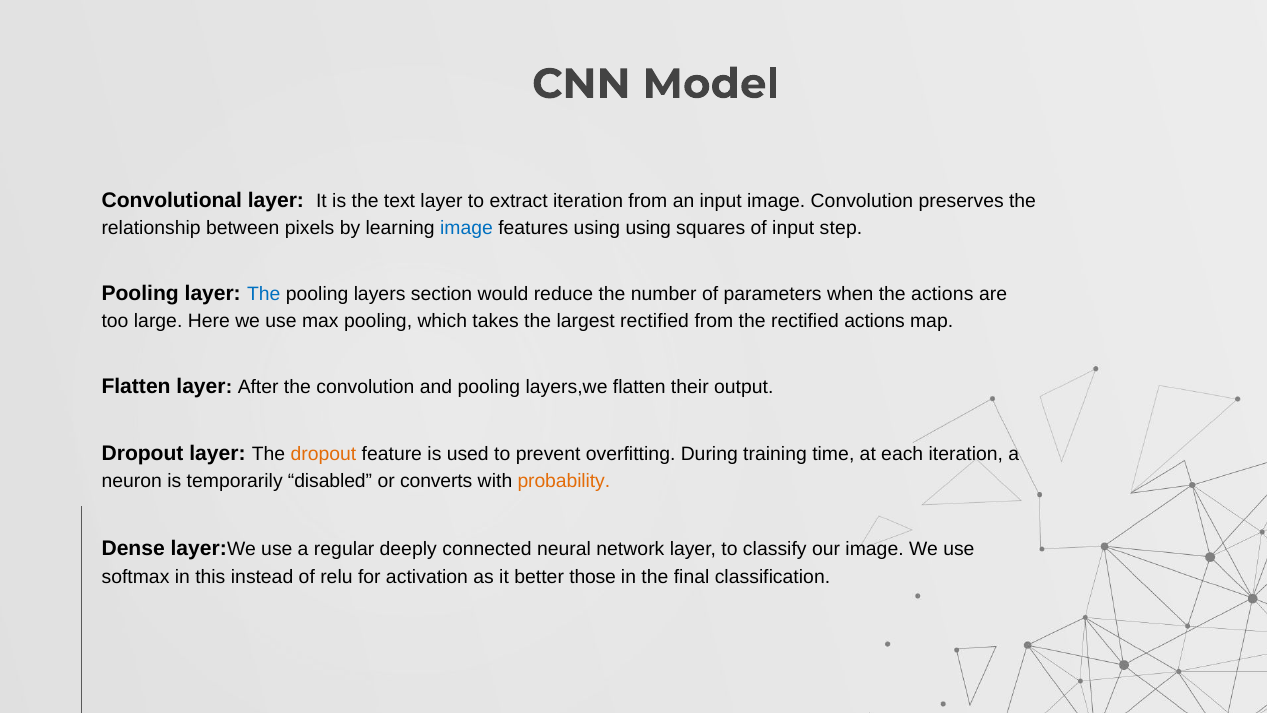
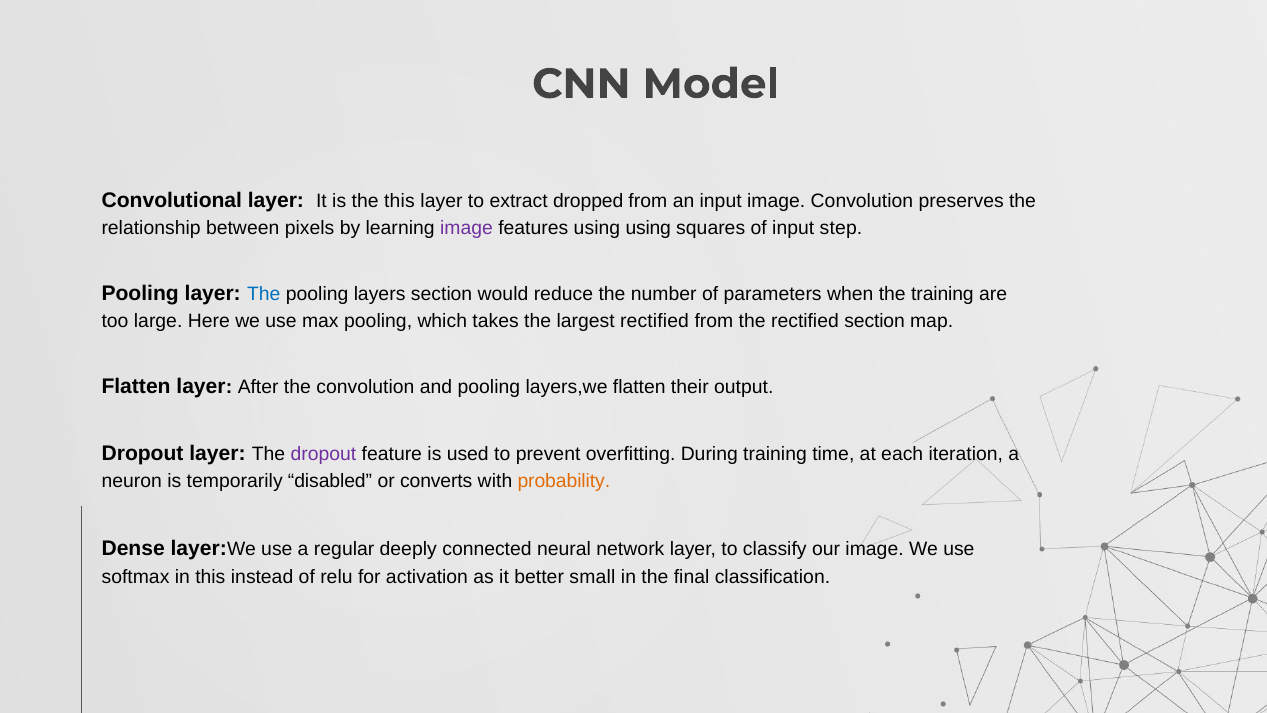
the text: text -> this
extract iteration: iteration -> dropped
image at (466, 228) colour: blue -> purple
the actions: actions -> training
rectified actions: actions -> section
dropout at (323, 454) colour: orange -> purple
those: those -> small
